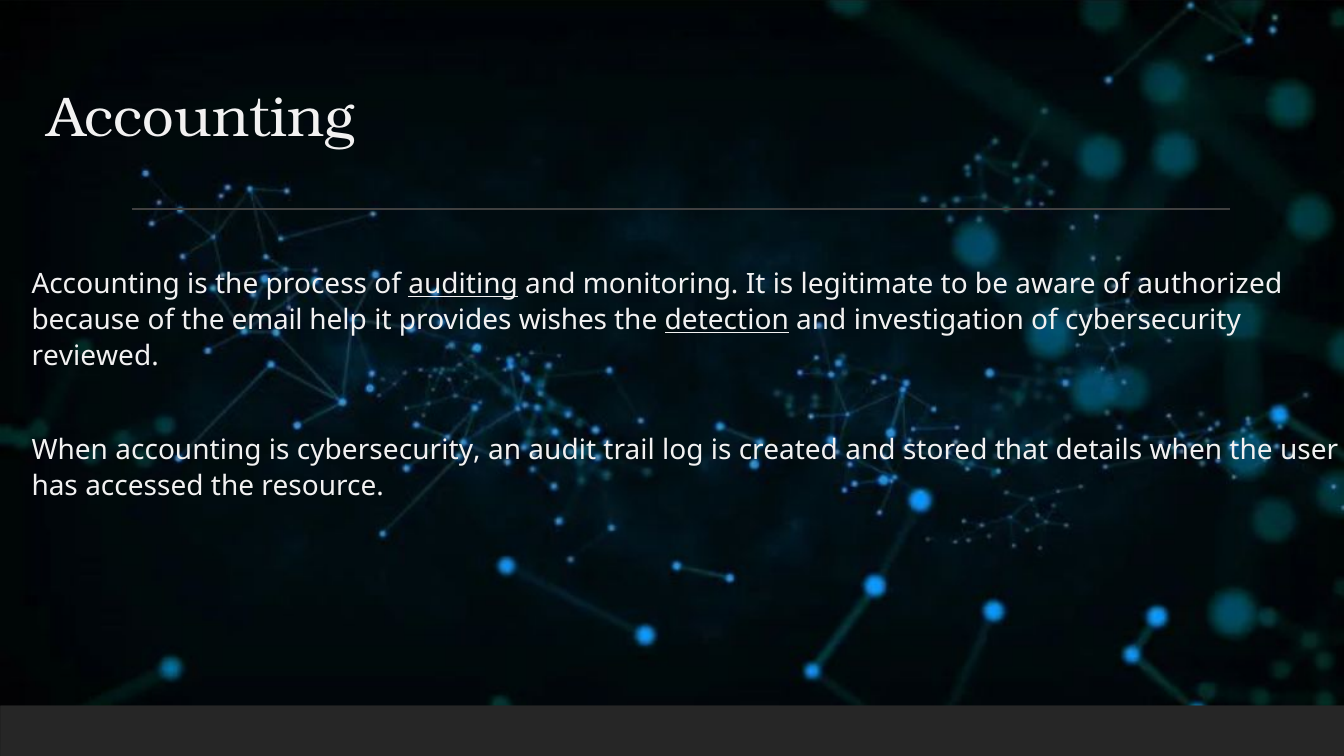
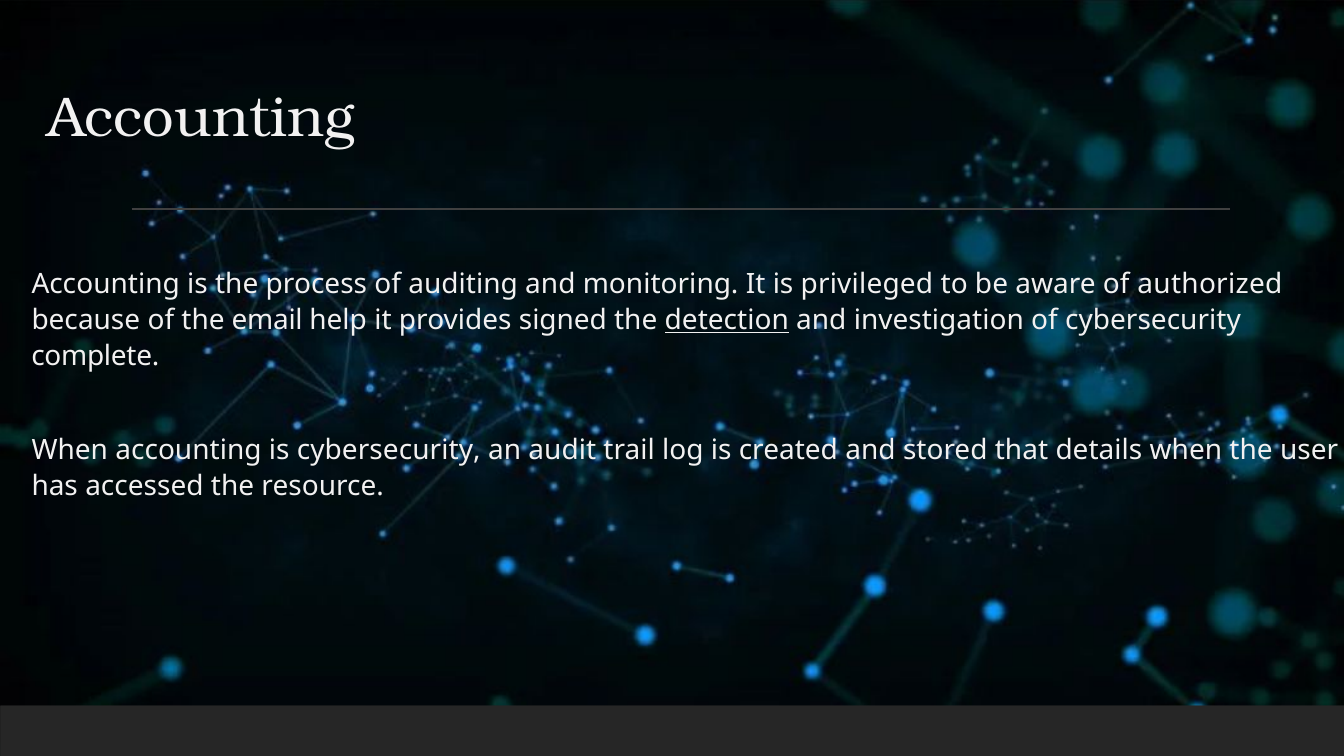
auditing underline: present -> none
legitimate: legitimate -> privileged
wishes: wishes -> signed
reviewed: reviewed -> complete
